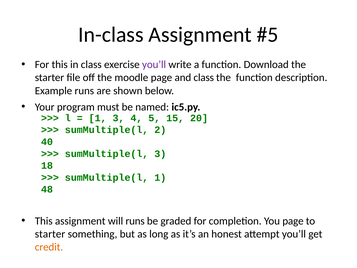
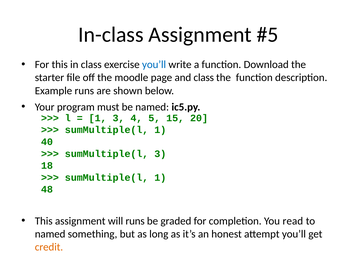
you’ll at (154, 64) colour: purple -> blue
2 at (160, 130): 2 -> 1
You page: page -> read
starter at (50, 234): starter -> named
